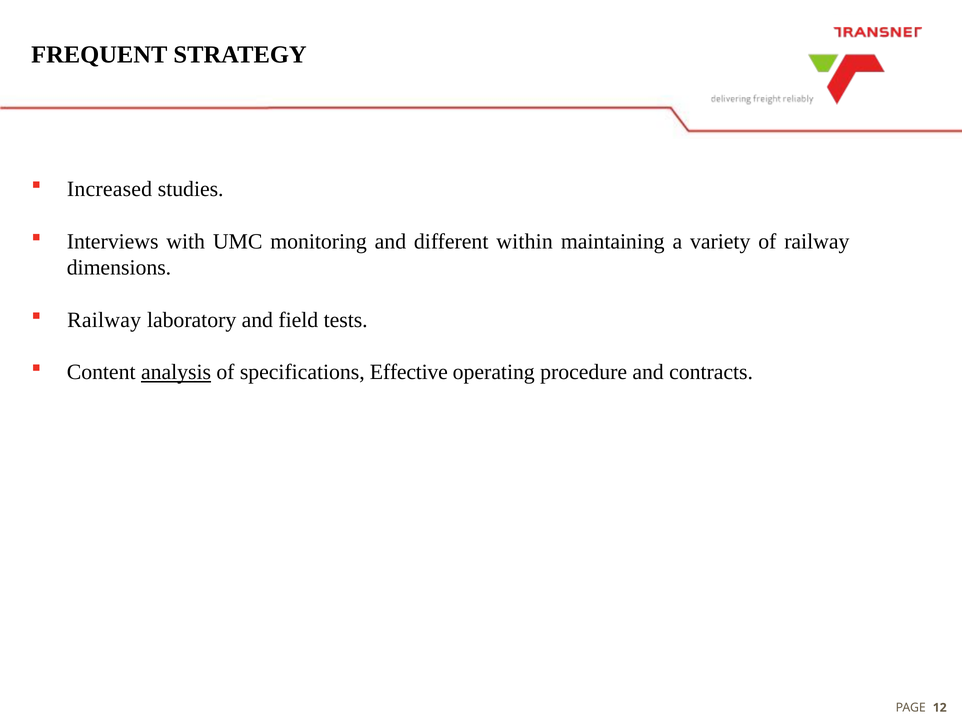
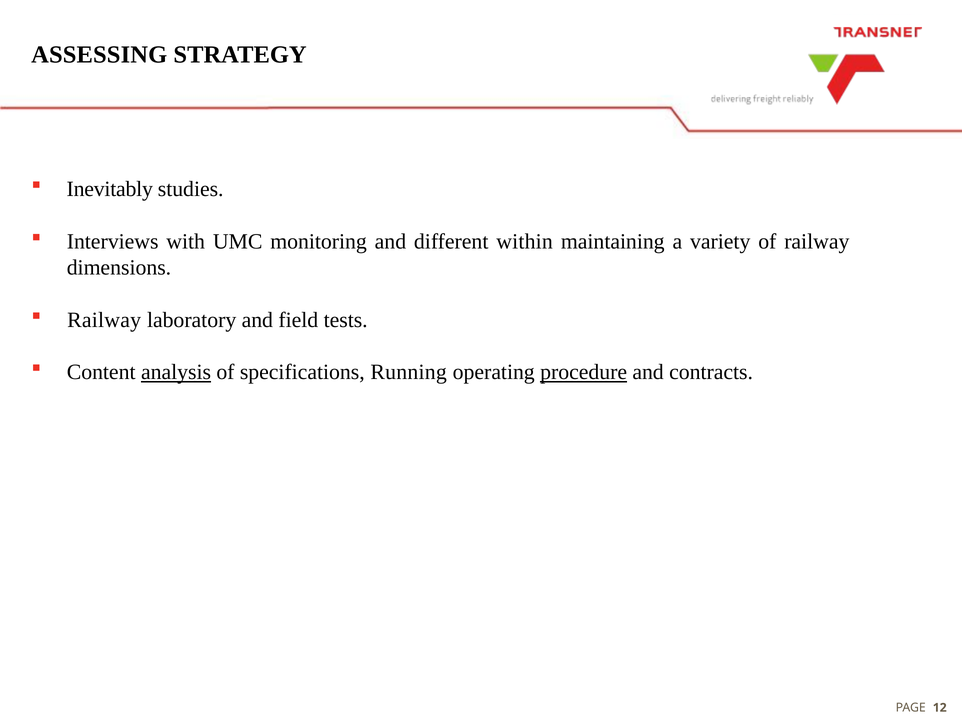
FREQUENT: FREQUENT -> ASSESSING
Increased: Increased -> Inevitably
Effective: Effective -> Running
procedure underline: none -> present
